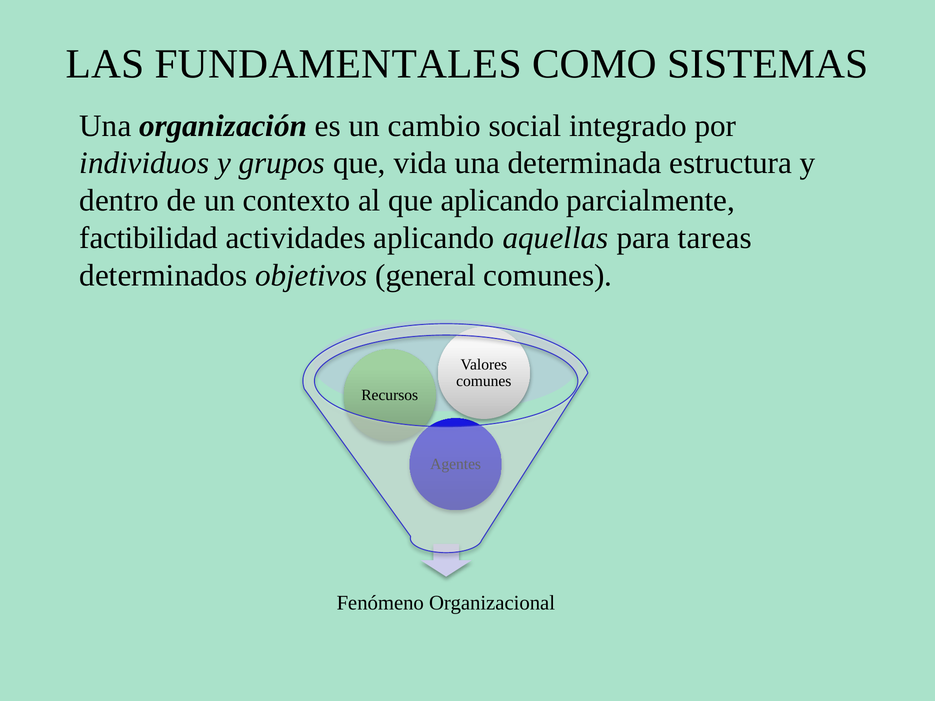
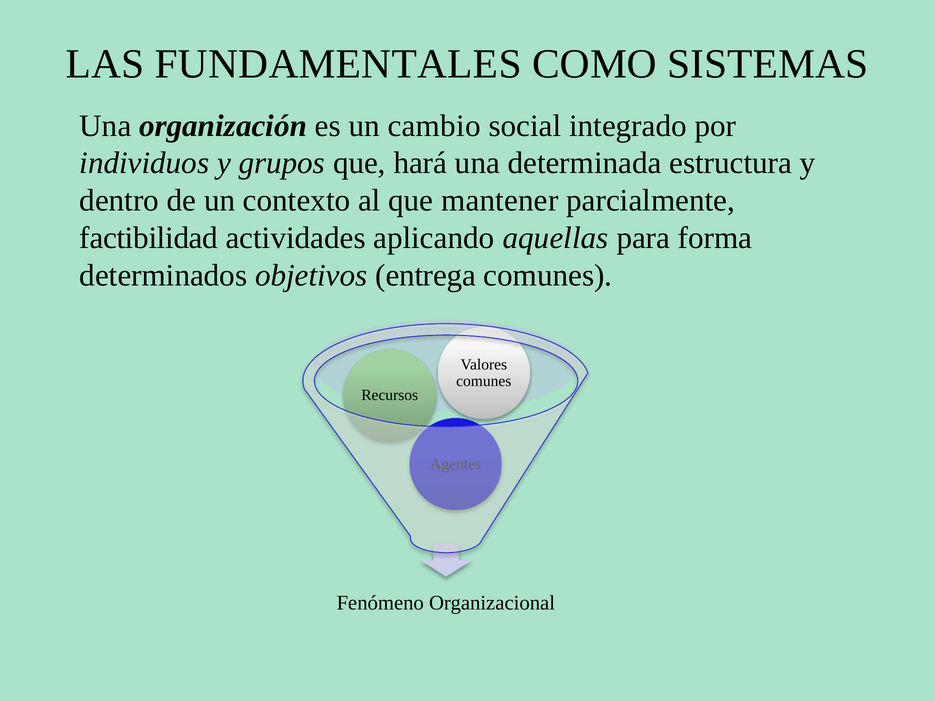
vida: vida -> hará
que aplicando: aplicando -> mantener
tareas: tareas -> forma
general: general -> entrega
